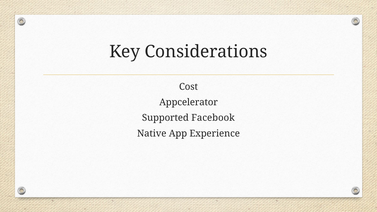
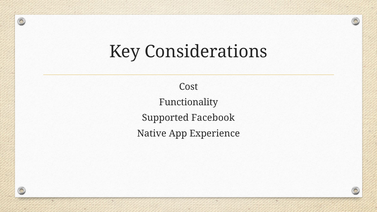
Appcelerator: Appcelerator -> Functionality
